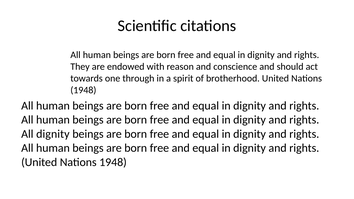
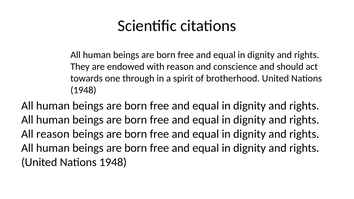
All dignity: dignity -> reason
